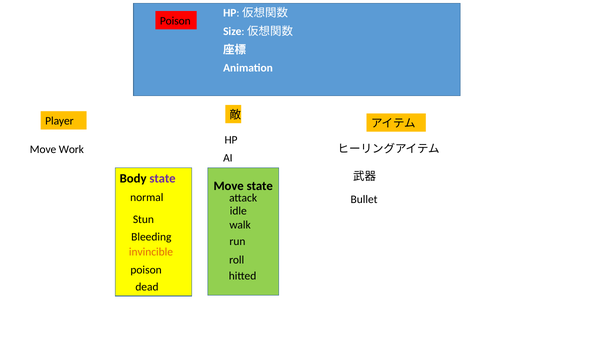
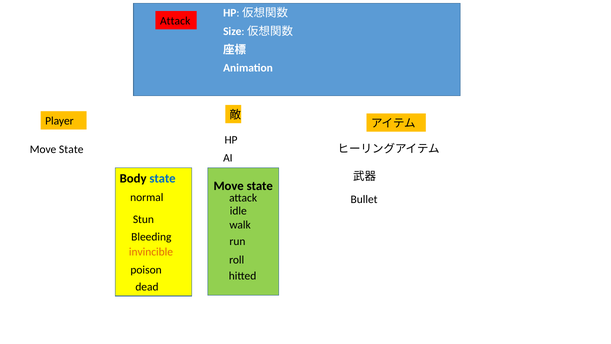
Poison at (175, 21): Poison -> Attack
Work at (71, 149): Work -> State
state at (163, 179) colour: purple -> blue
